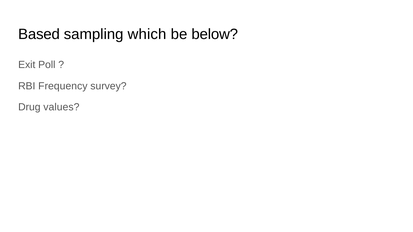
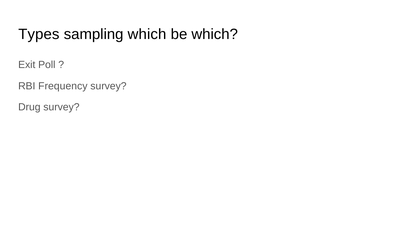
Based: Based -> Types
be below: below -> which
Drug values: values -> survey
